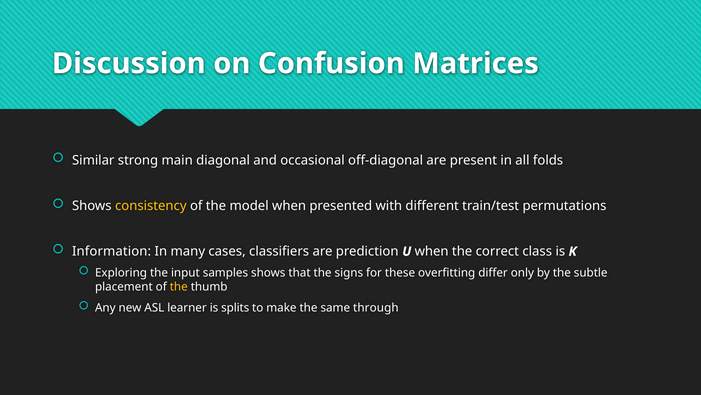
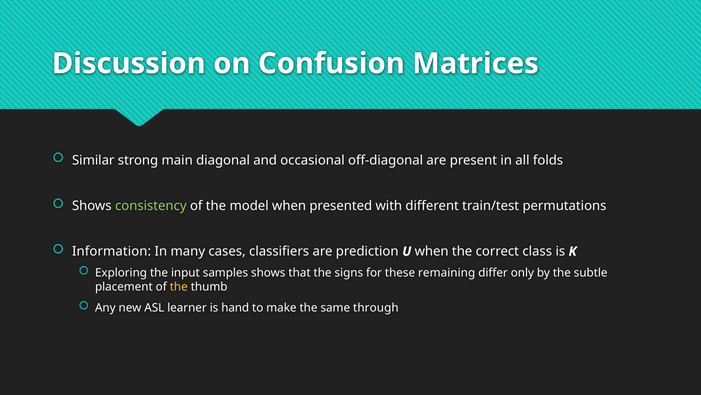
consistency colour: yellow -> light green
overfitting: overfitting -> remaining
splits: splits -> hand
